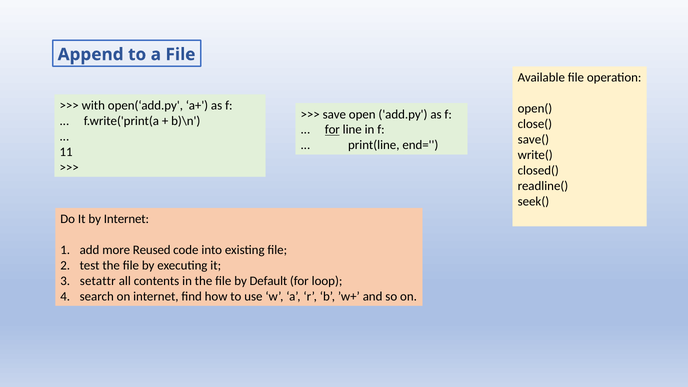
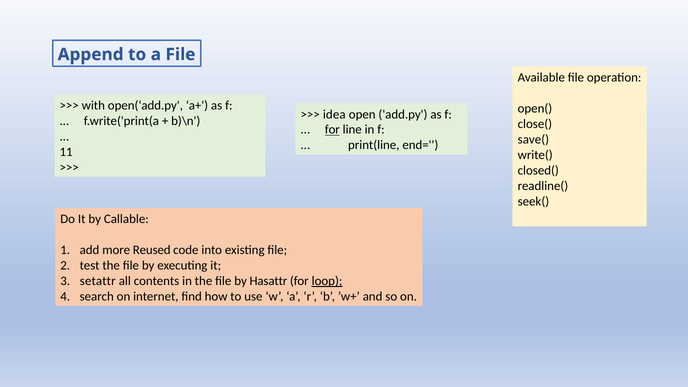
save: save -> idea
by Internet: Internet -> Callable
Default: Default -> Hasattr
loop underline: none -> present
